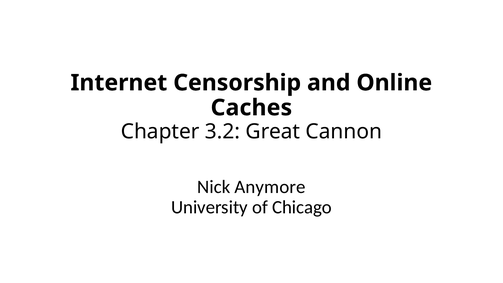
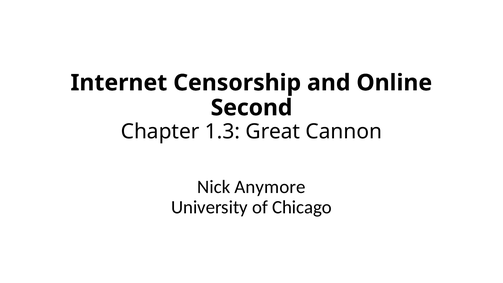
Caches: Caches -> Second
3.2: 3.2 -> 1.3
